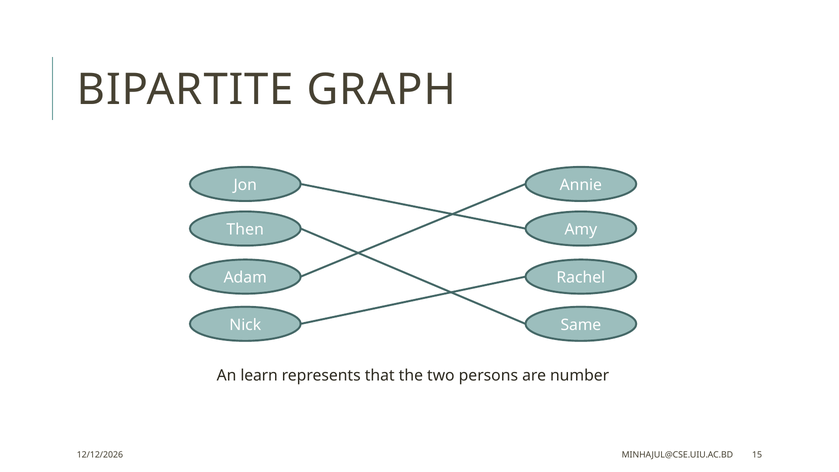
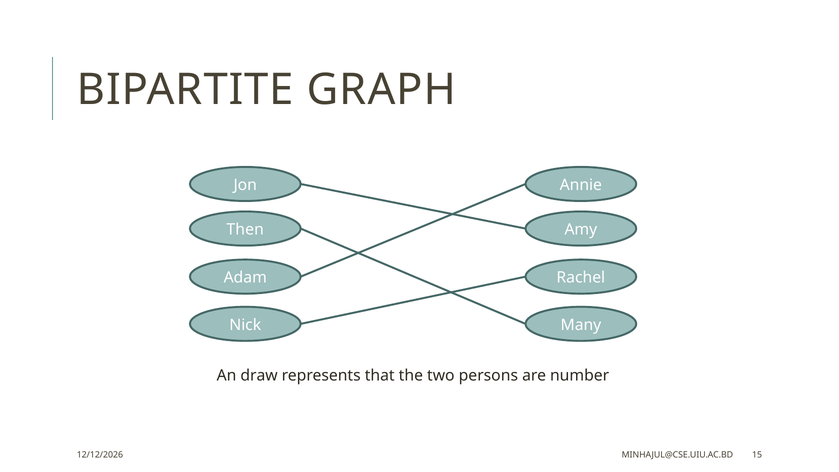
Same: Same -> Many
learn: learn -> draw
